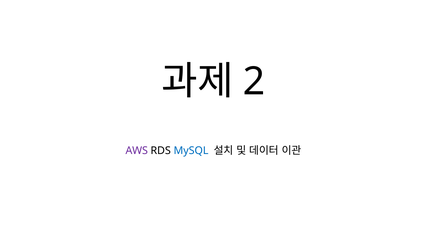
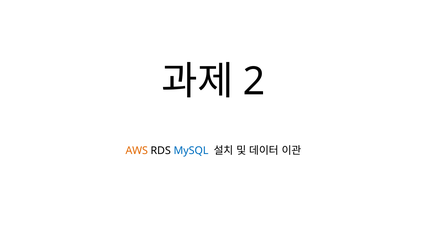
AWS colour: purple -> orange
